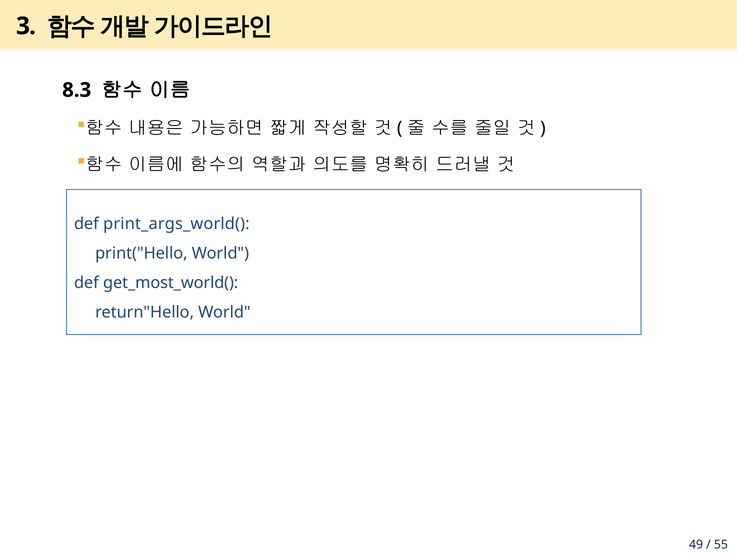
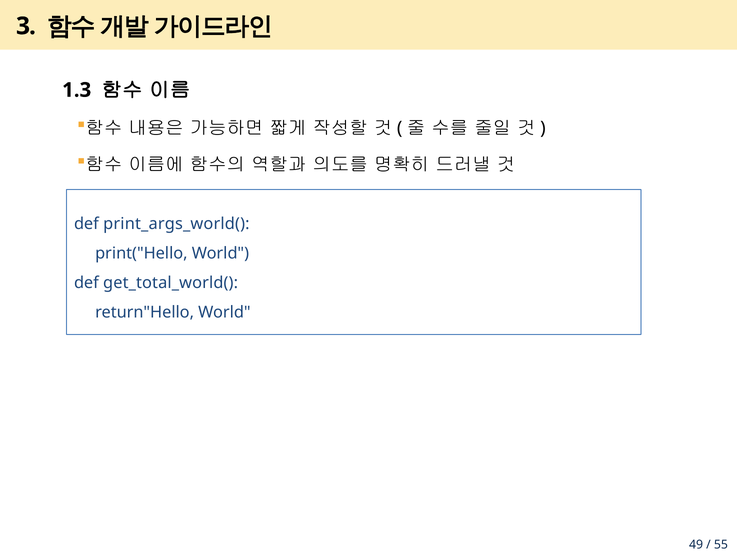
8.3: 8.3 -> 1.3
get_most_world(: get_most_world( -> get_total_world(
